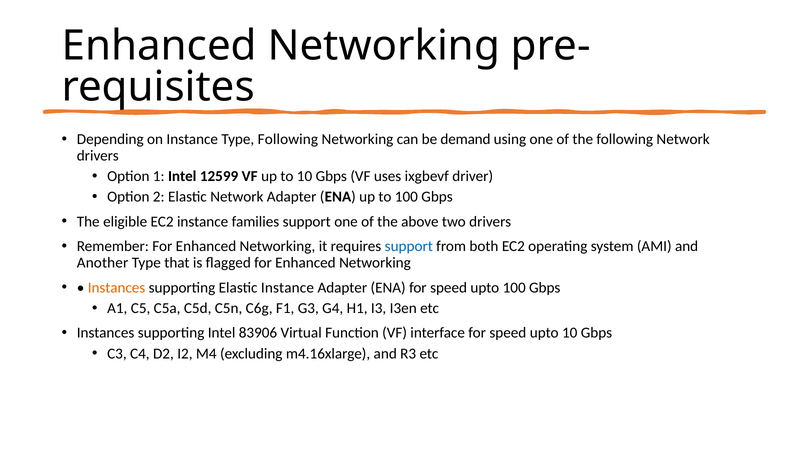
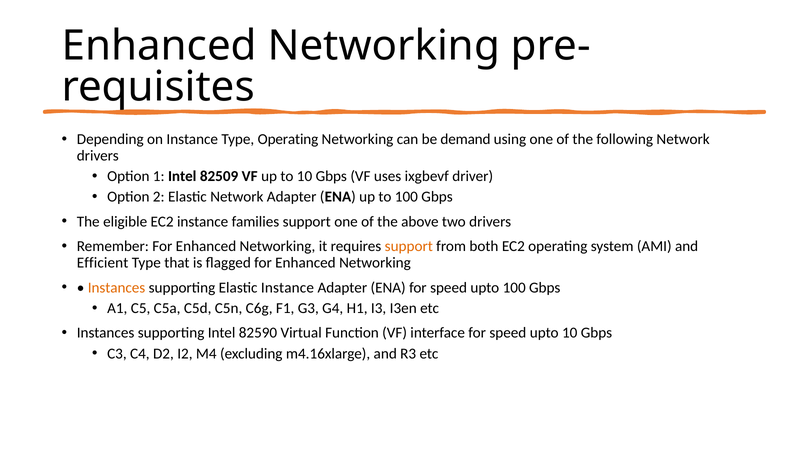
Type Following: Following -> Operating
12599: 12599 -> 82509
support at (409, 246) colour: blue -> orange
Another: Another -> Efficient
83906: 83906 -> 82590
